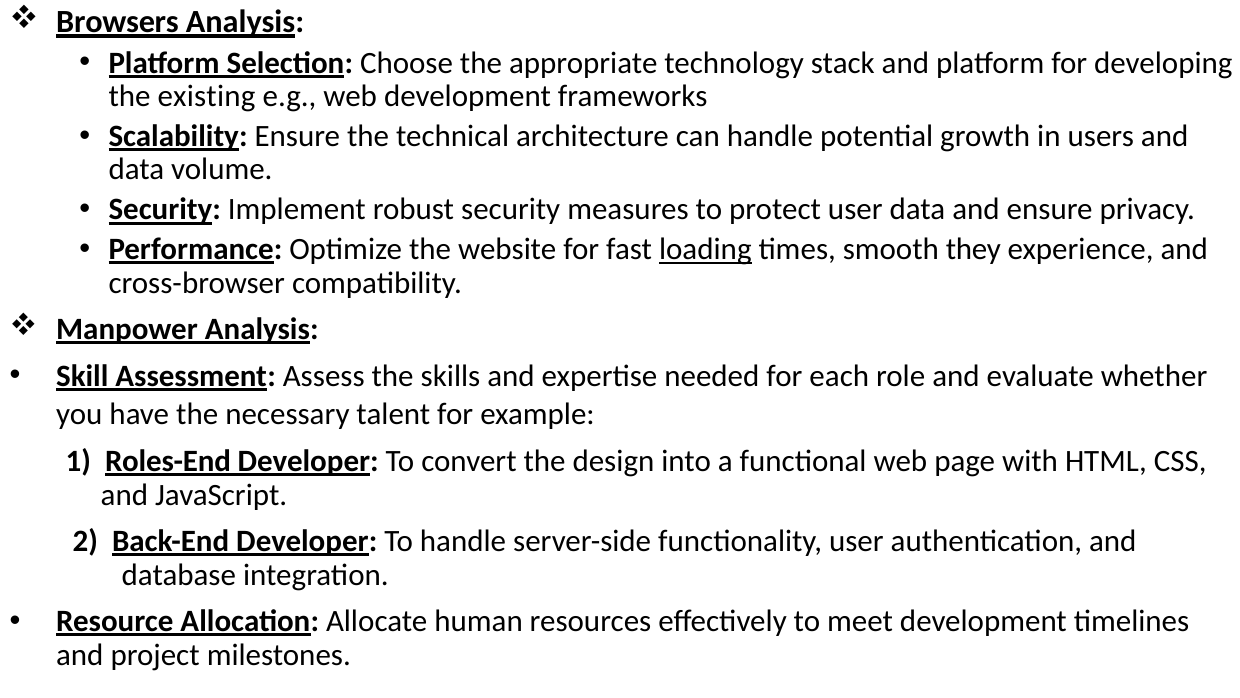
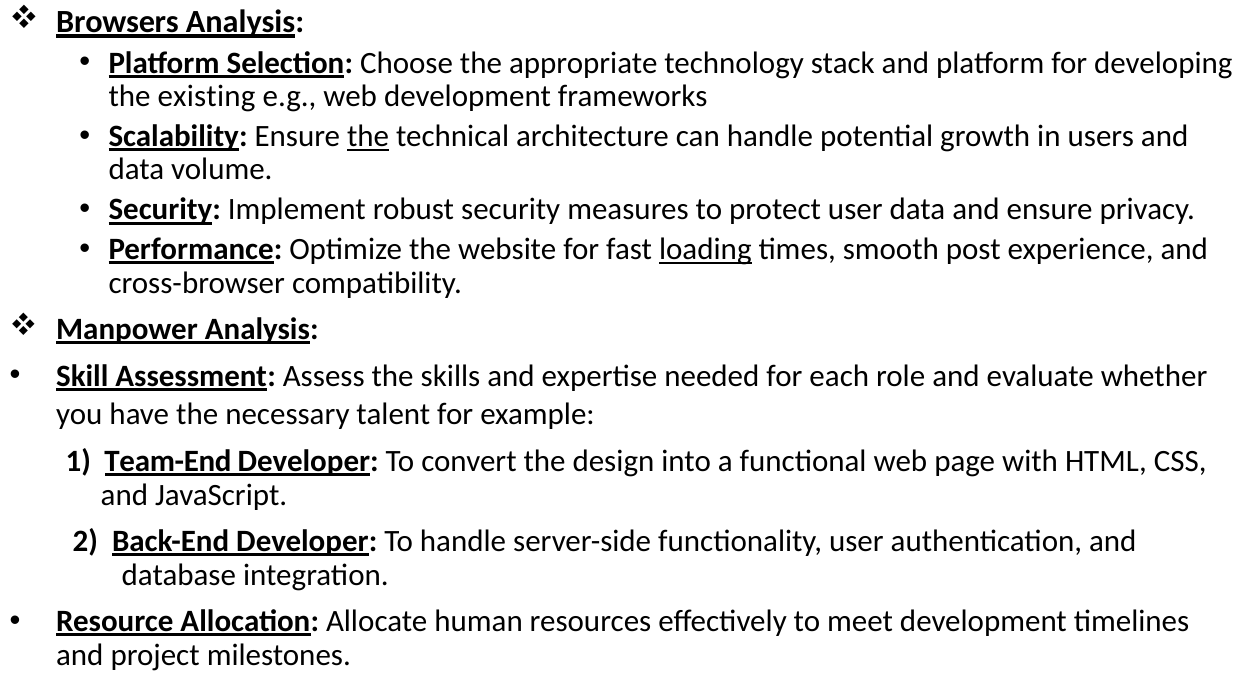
the at (368, 136) underline: none -> present
they: they -> post
Roles-End: Roles-End -> Team-End
